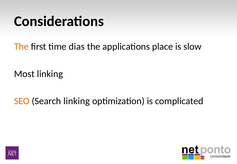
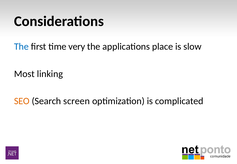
The at (21, 47) colour: orange -> blue
dias: dias -> very
Search linking: linking -> screen
